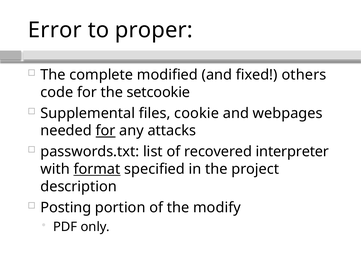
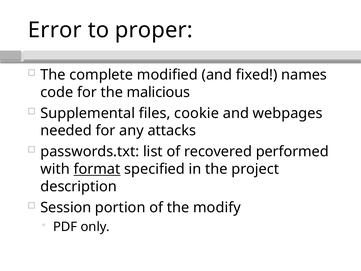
others: others -> names
setcookie: setcookie -> malicious
for at (106, 131) underline: present -> none
interpreter: interpreter -> performed
Posting: Posting -> Session
